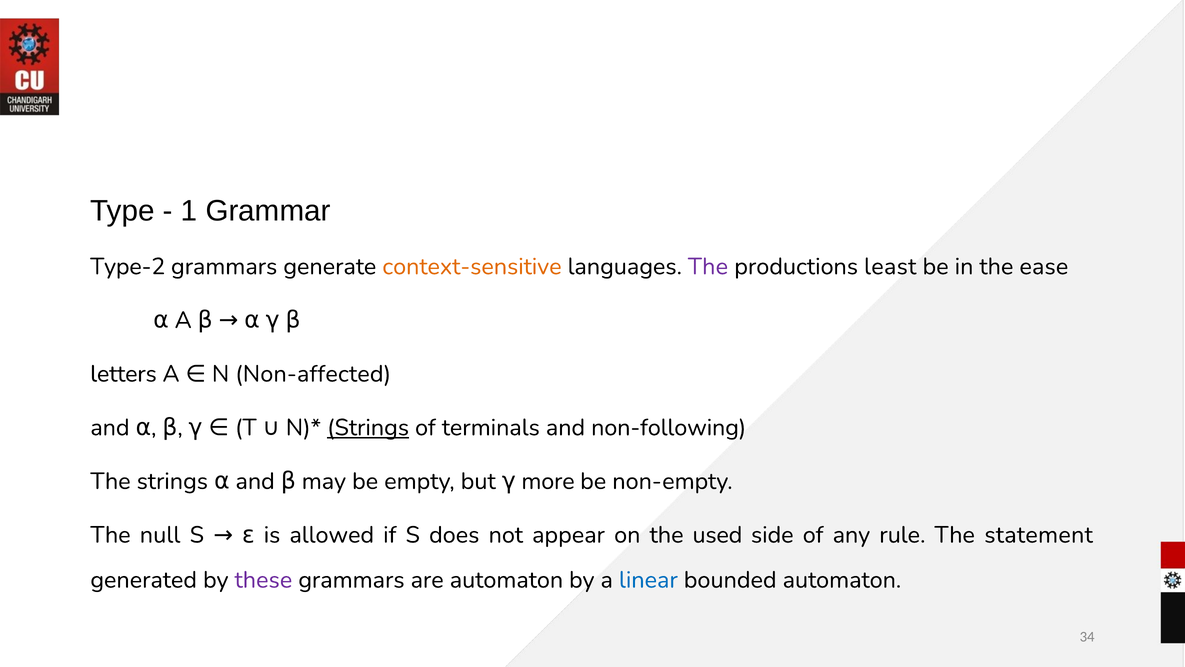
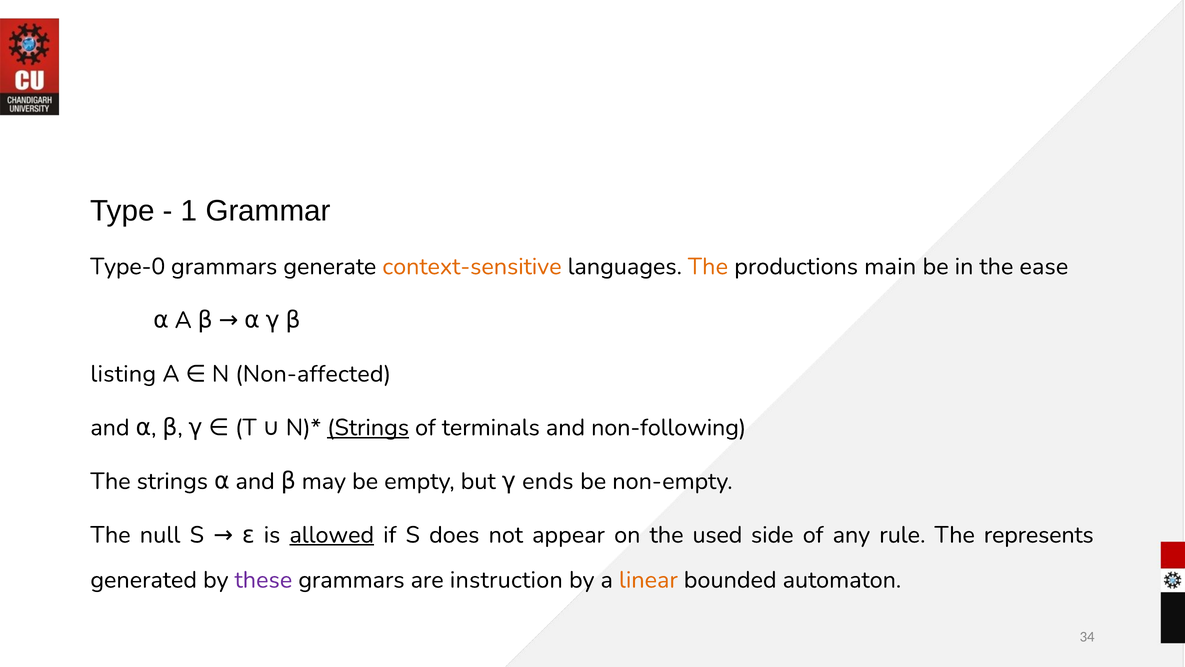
Type-2: Type-2 -> Type-0
The at (708, 266) colour: purple -> orange
least: least -> main
letters: letters -> listing
more: more -> ends
allowed underline: none -> present
statement: statement -> represents
are automaton: automaton -> instruction
linear colour: blue -> orange
